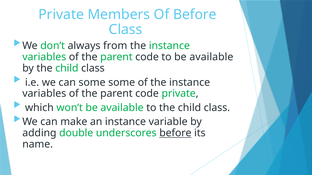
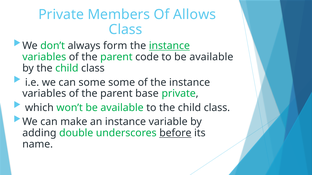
Of Before: Before -> Allows
from: from -> form
instance at (169, 46) underline: none -> present
code at (147, 94): code -> base
